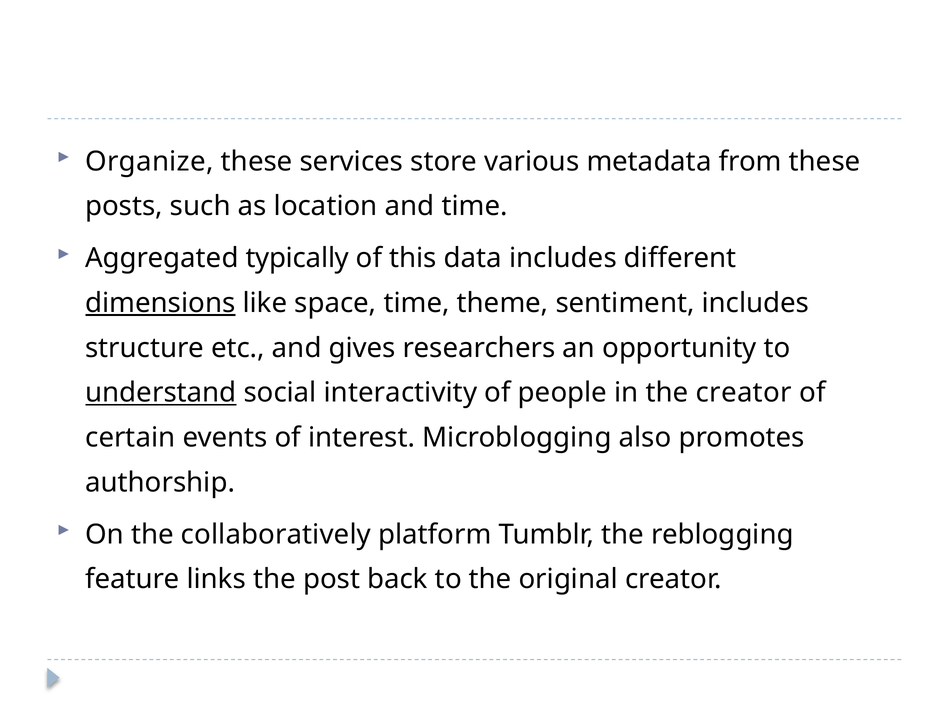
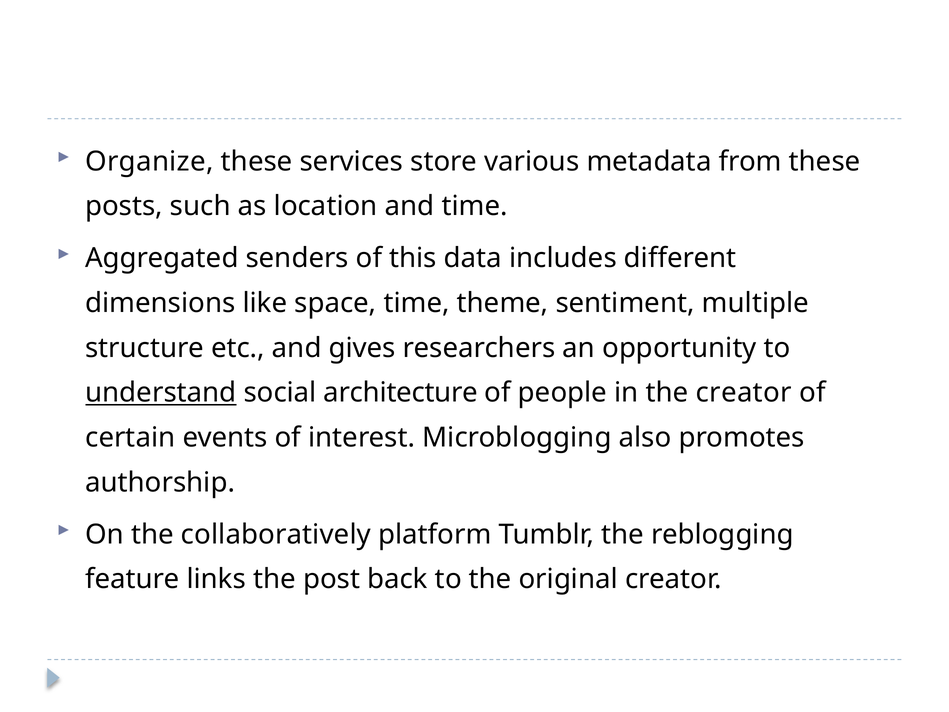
typically: typically -> senders
dimensions underline: present -> none
sentiment includes: includes -> multiple
interactivity: interactivity -> architecture
